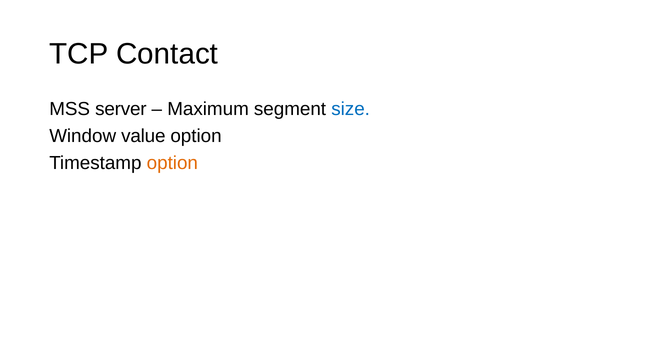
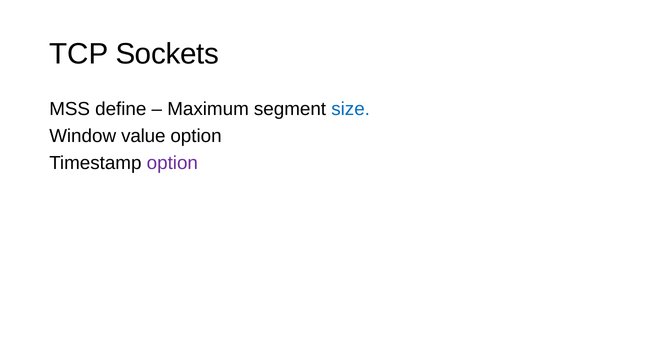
Contact: Contact -> Sockets
server: server -> deﬁne
option at (172, 163) colour: orange -> purple
